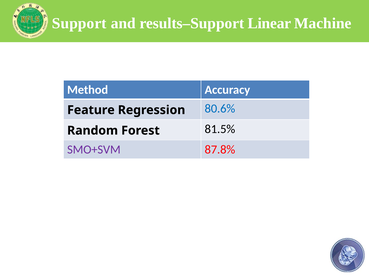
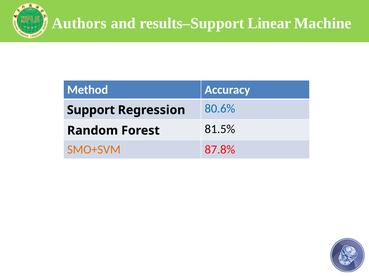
Support: Support -> Authors
Feature: Feature -> Support
SMO+SVM colour: purple -> orange
